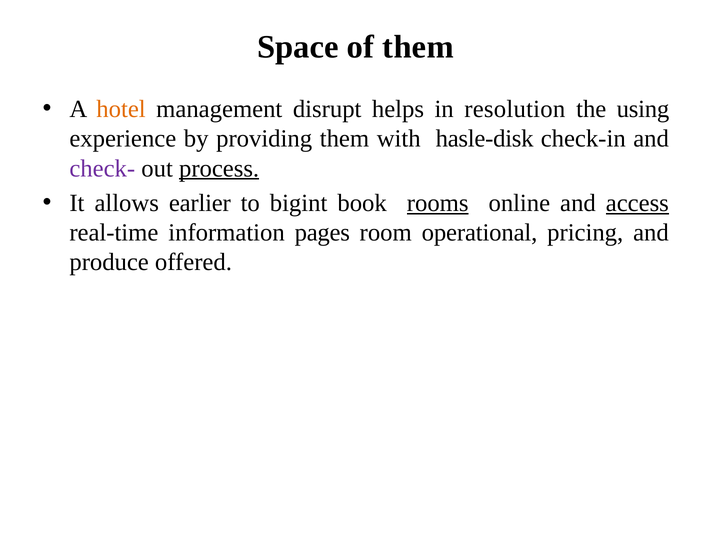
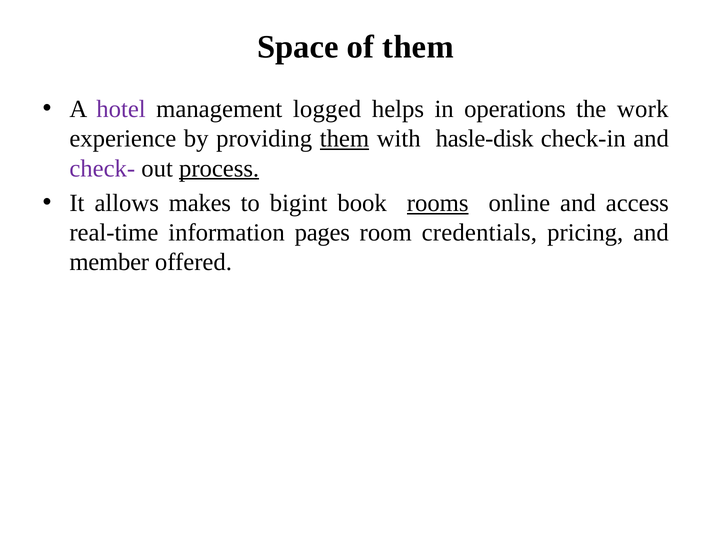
hotel colour: orange -> purple
disrupt: disrupt -> logged
resolution: resolution -> operations
using: using -> work
them at (344, 139) underline: none -> present
earlier: earlier -> makes
access underline: present -> none
operational: operational -> credentials
produce: produce -> member
